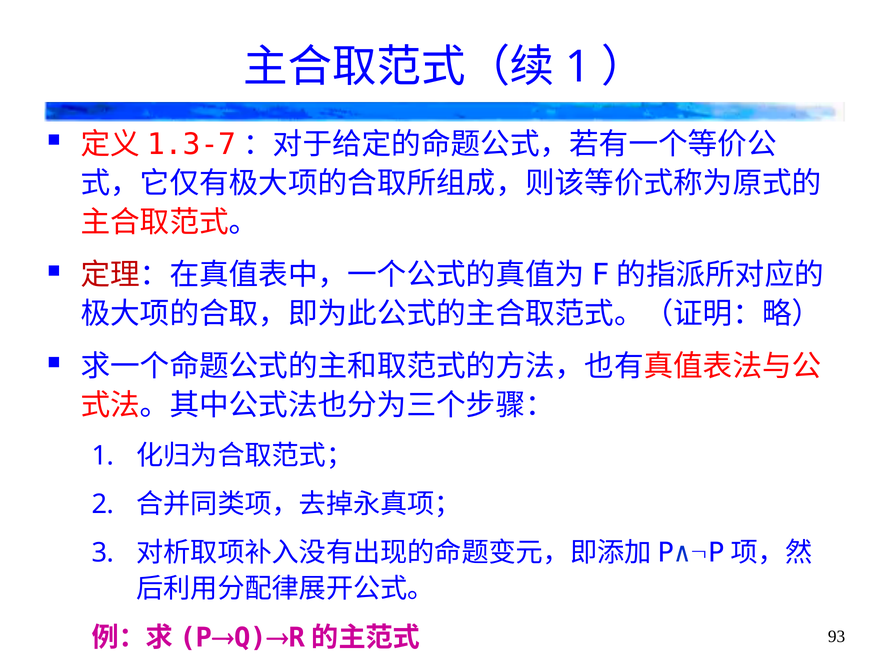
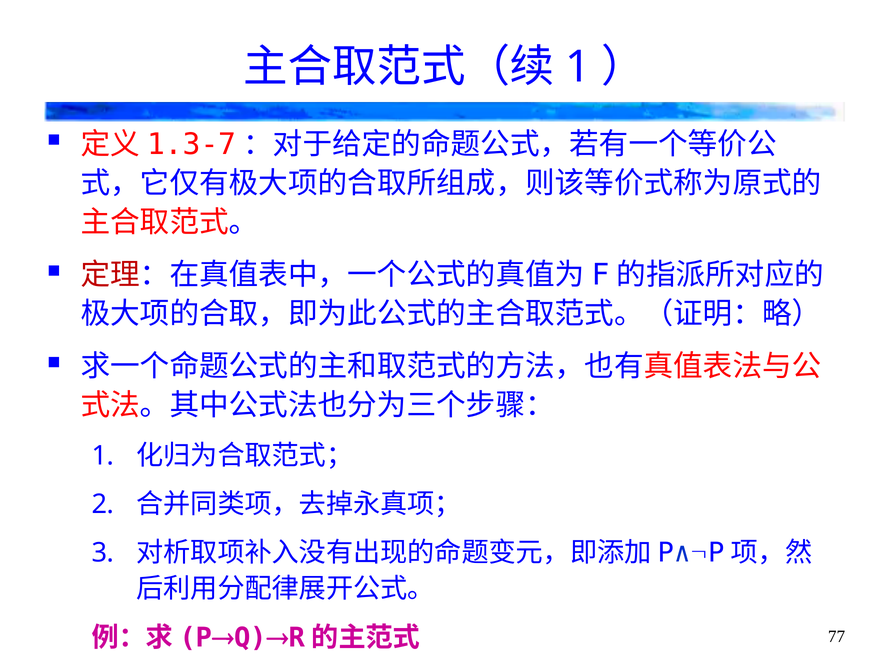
93: 93 -> 77
